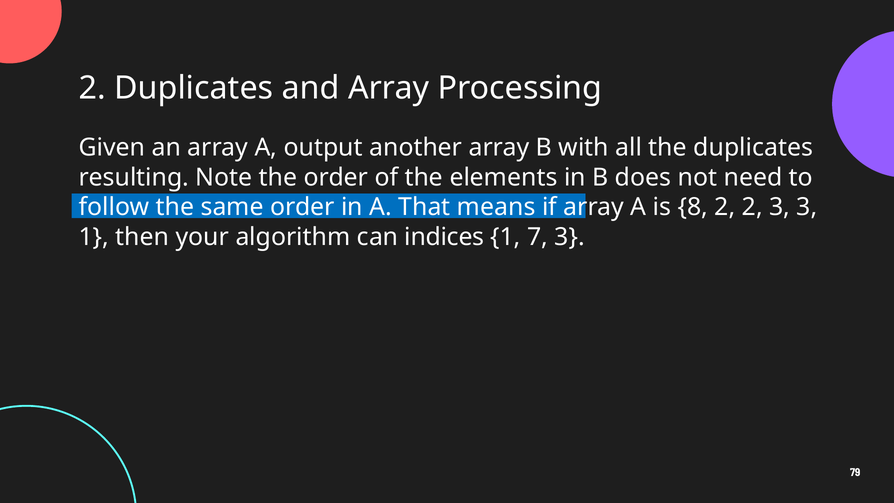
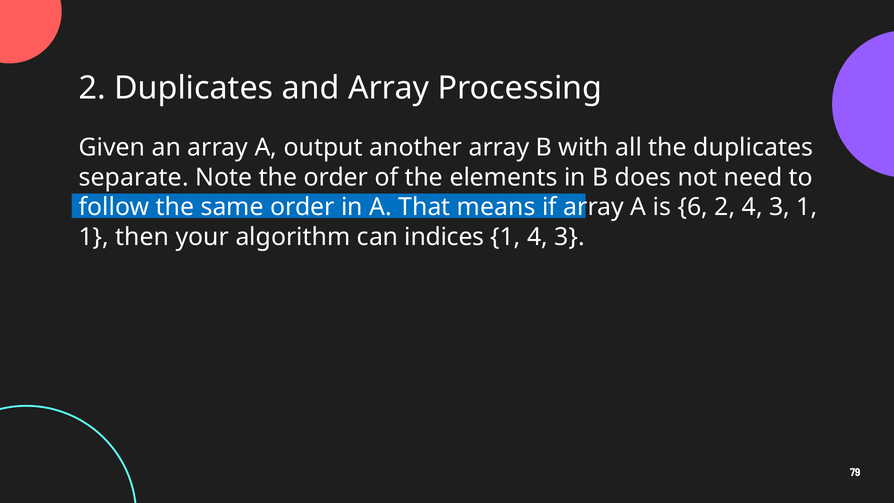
resulting: resulting -> separate
8: 8 -> 6
2 2: 2 -> 4
3 3: 3 -> 1
1 7: 7 -> 4
